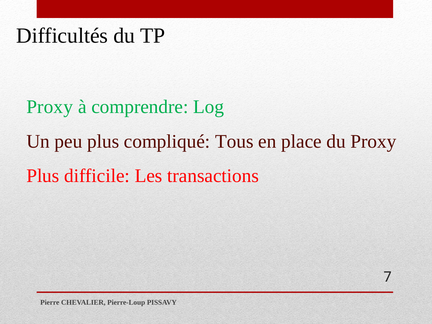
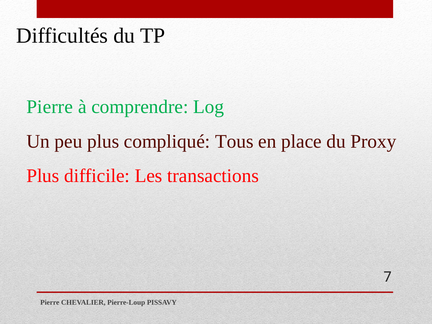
Proxy at (50, 107): Proxy -> Pierre
